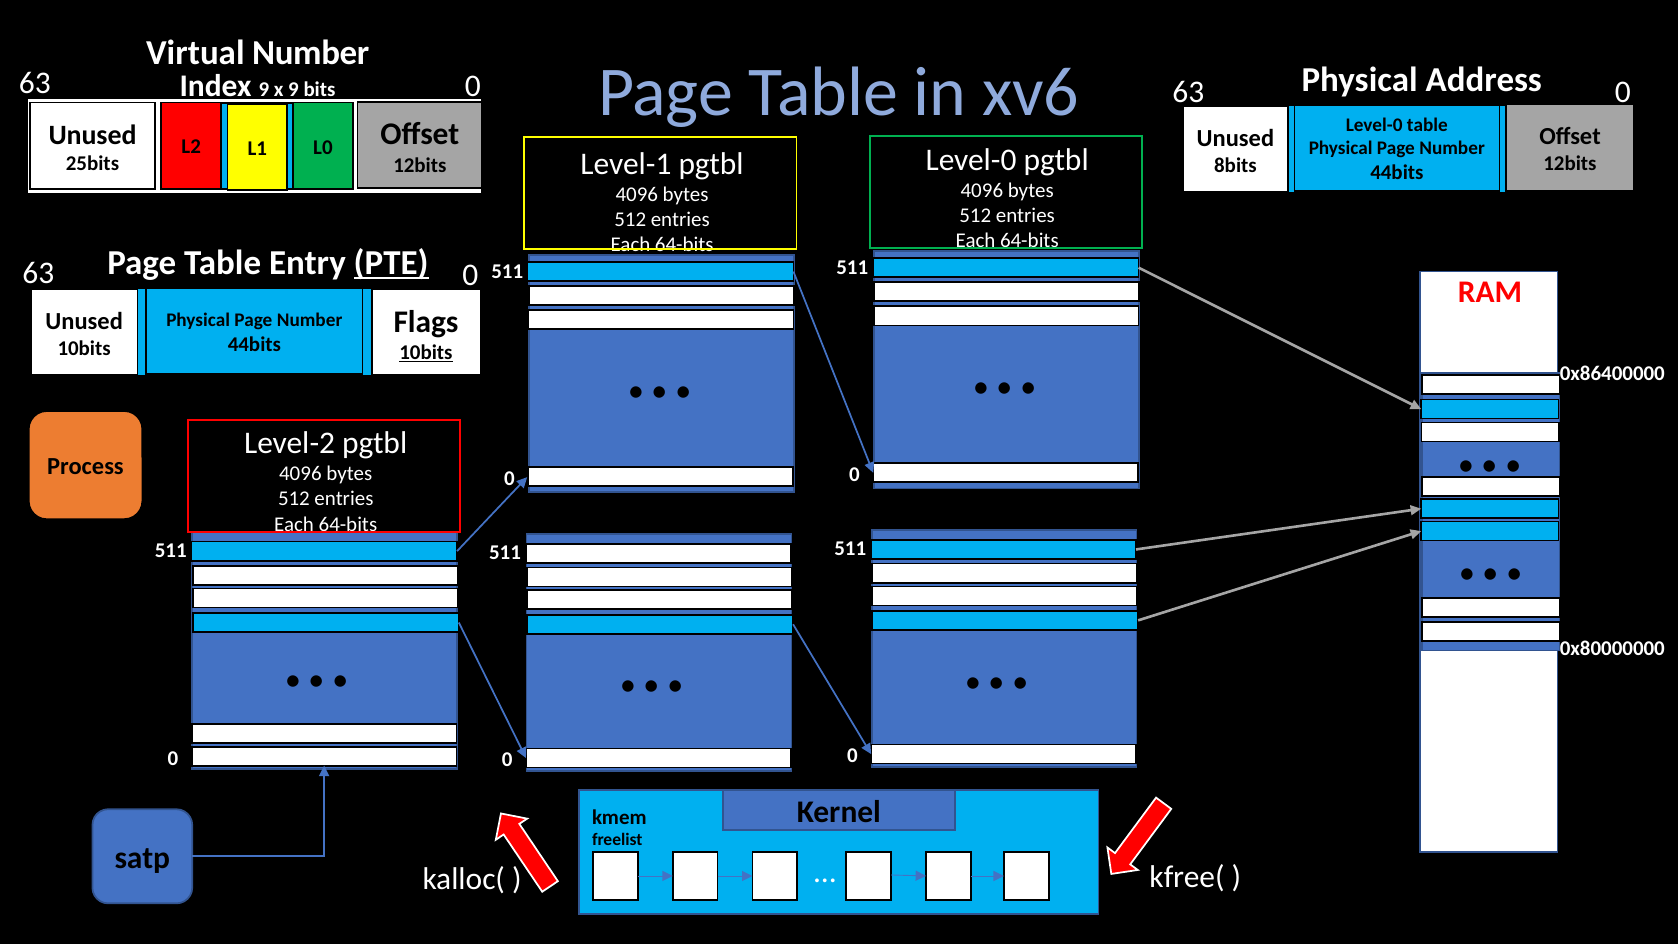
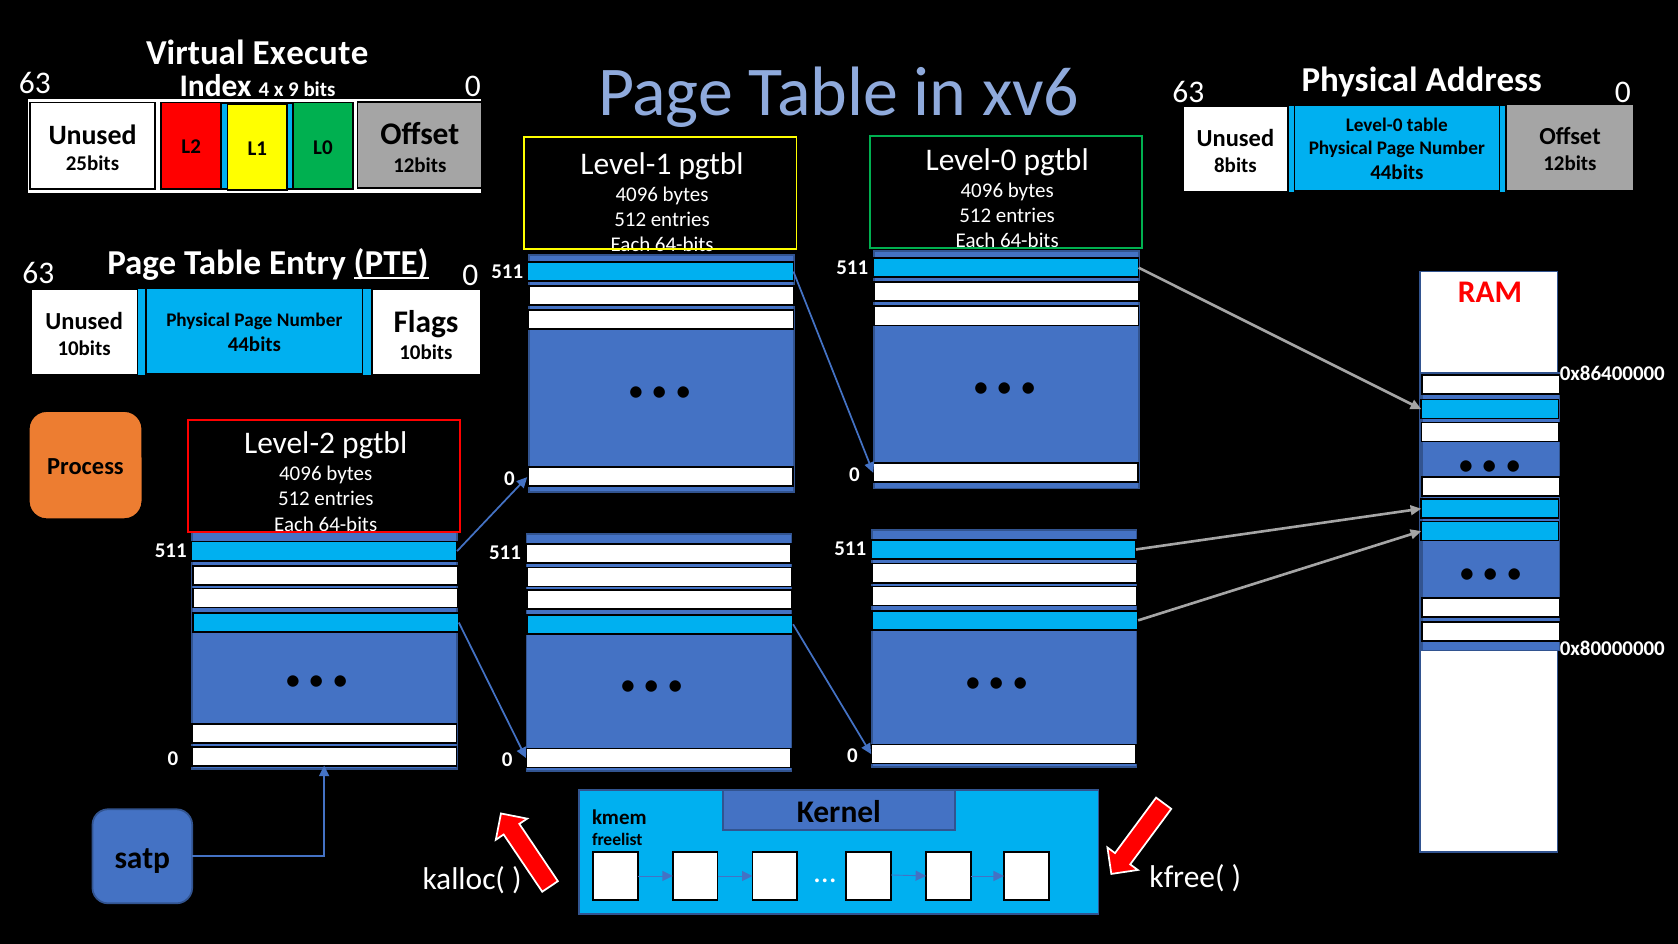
Virtual Number: Number -> Execute
Index 9: 9 -> 4
10bits at (426, 353) underline: present -> none
